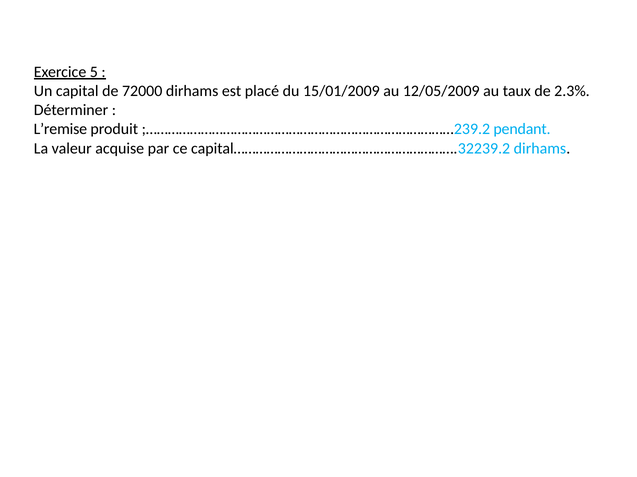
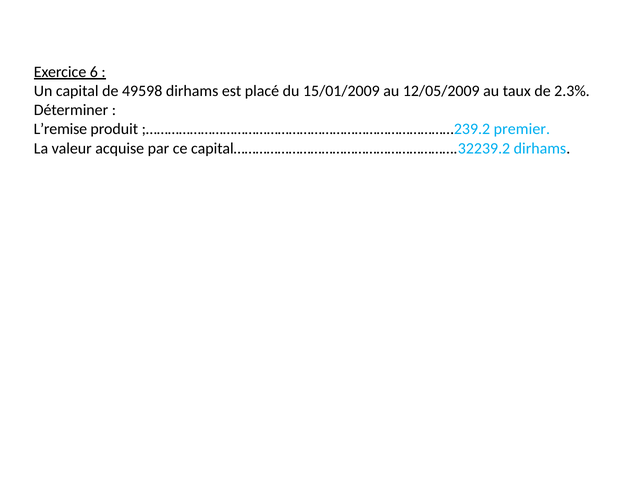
5: 5 -> 6
72000: 72000 -> 49598
pendant: pendant -> premier
